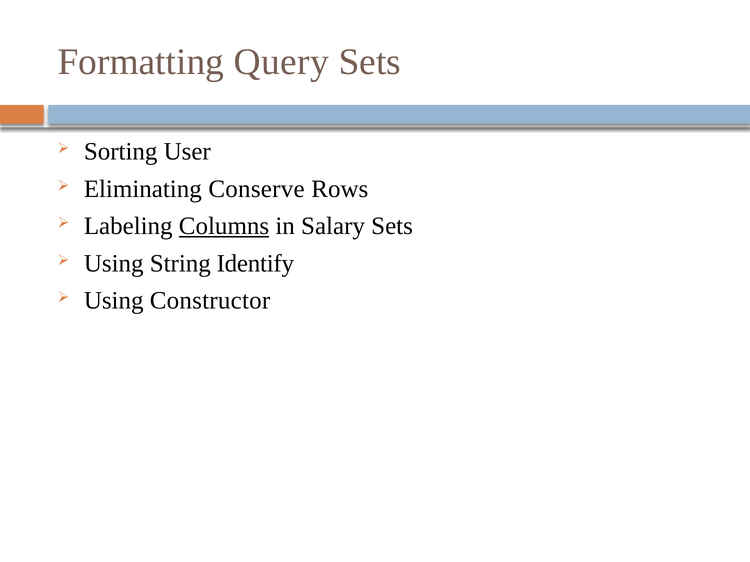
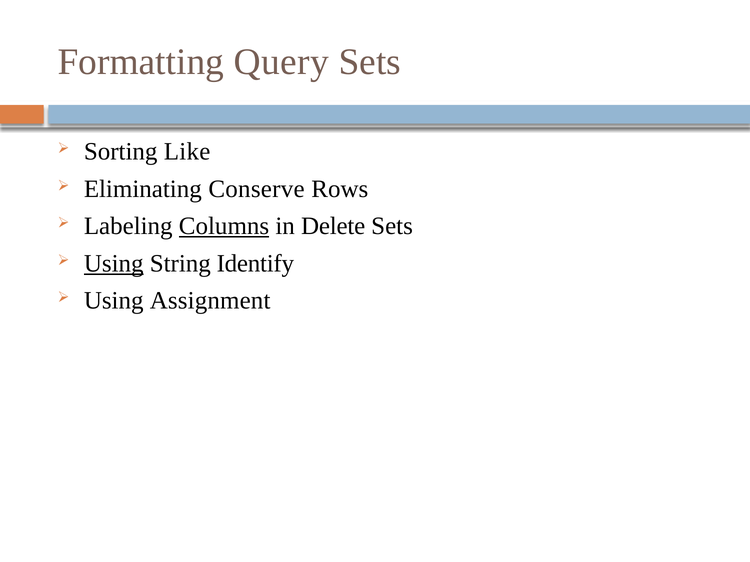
User: User -> Like
Salary: Salary -> Delete
Using at (114, 264) underline: none -> present
Constructor: Constructor -> Assignment
